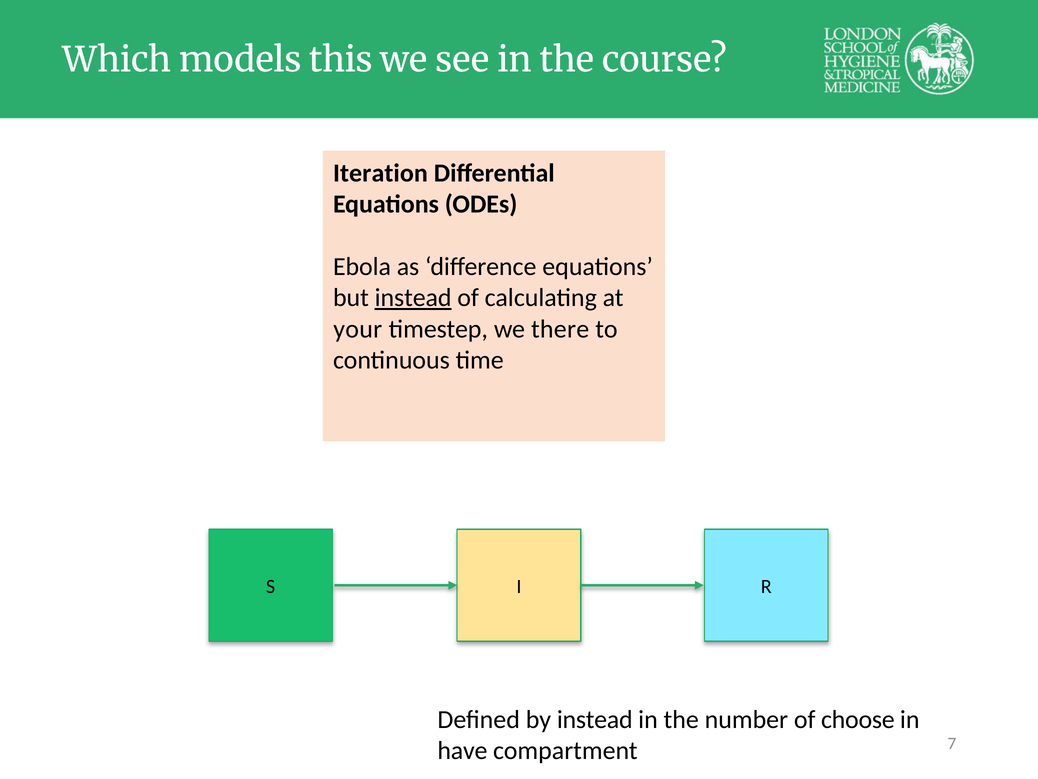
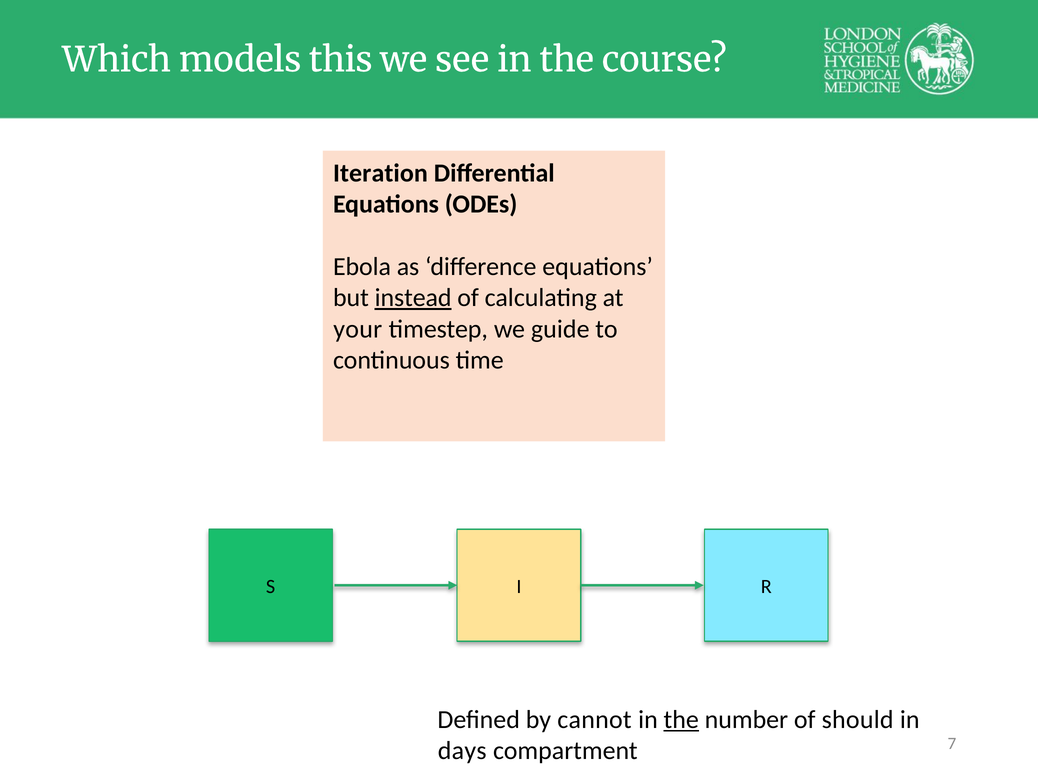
there: there -> guide
by instead: instead -> cannot
the at (681, 719) underline: none -> present
choose: choose -> should
have: have -> days
